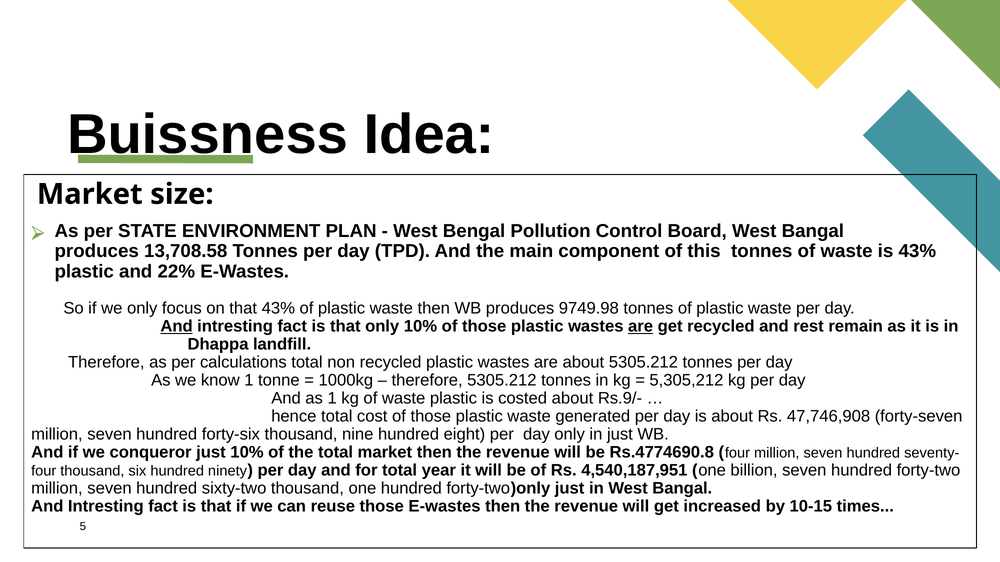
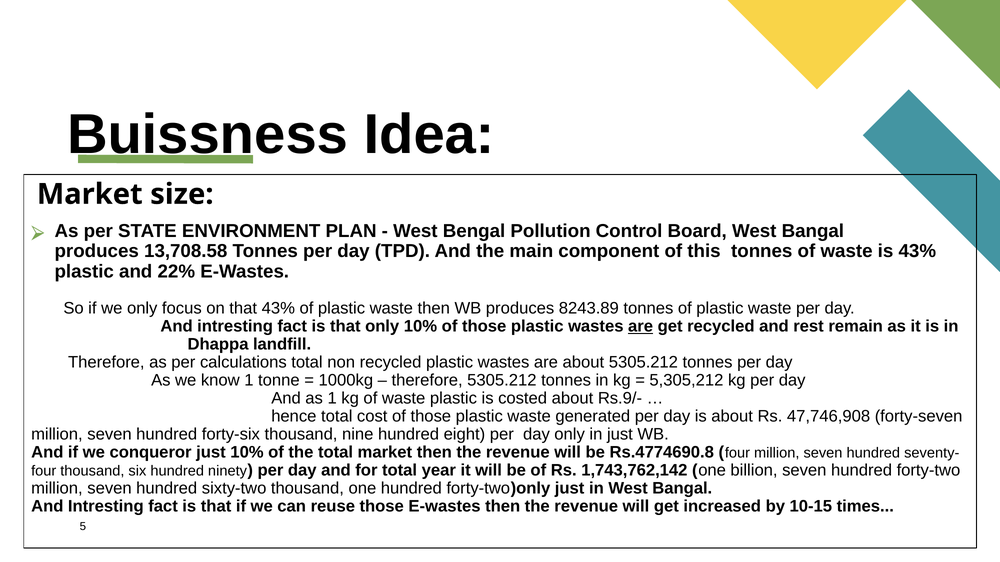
9749.98: 9749.98 -> 8243.89
And at (177, 327) underline: present -> none
4,540,187,951: 4,540,187,951 -> 1,743,762,142
